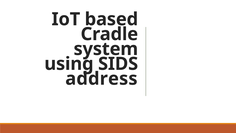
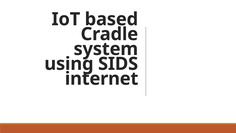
address: address -> internet
